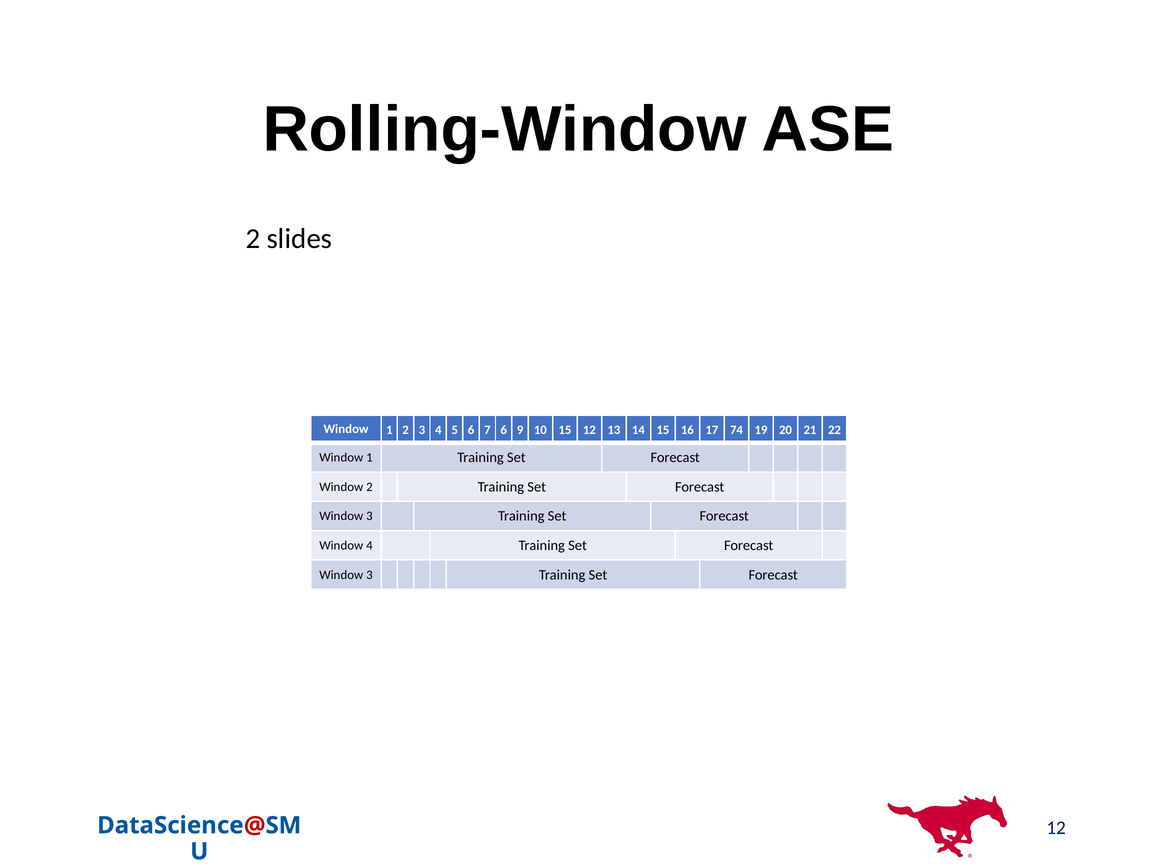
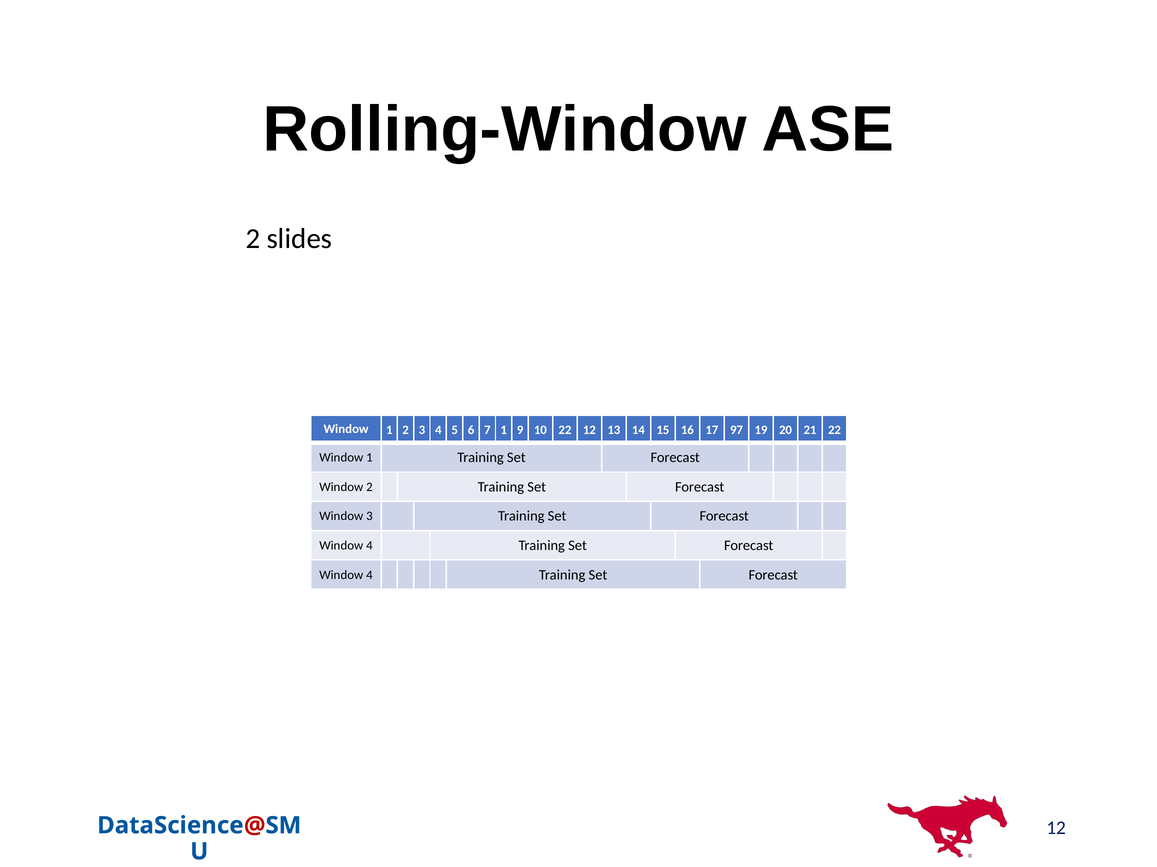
7 6: 6 -> 1
10 15: 15 -> 22
74: 74 -> 97
3 at (369, 575): 3 -> 4
